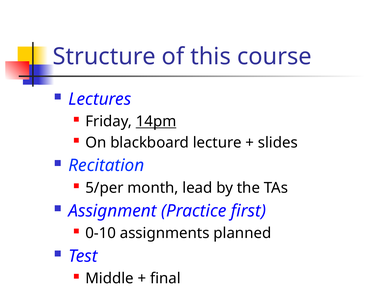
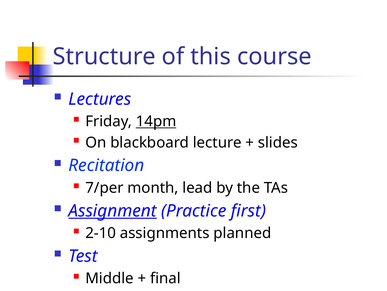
5/per: 5/per -> 7/per
Assignment underline: none -> present
0-10: 0-10 -> 2-10
